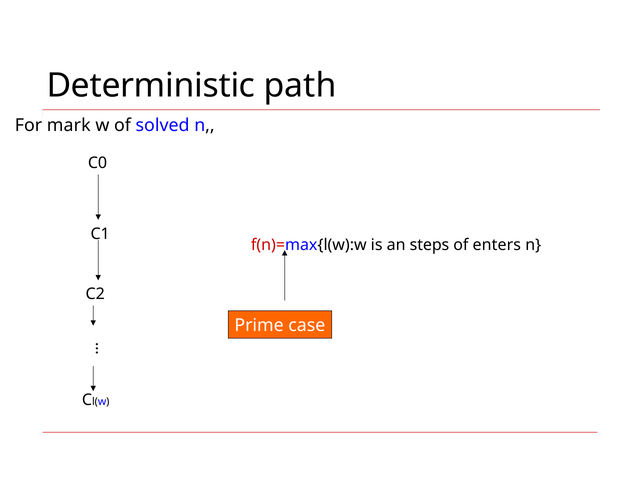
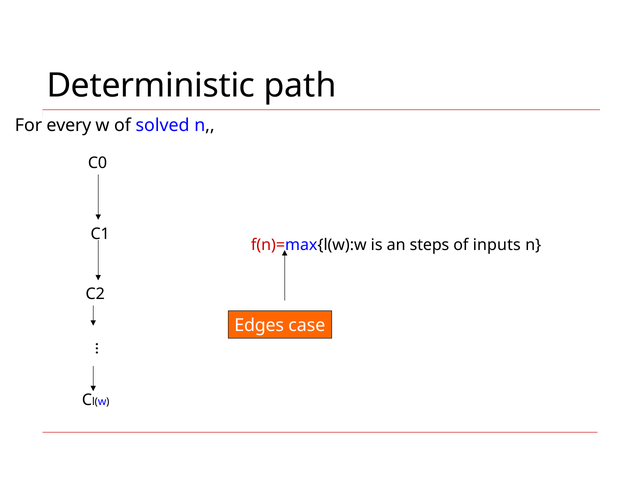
mark: mark -> every
enters: enters -> inputs
Prime: Prime -> Edges
